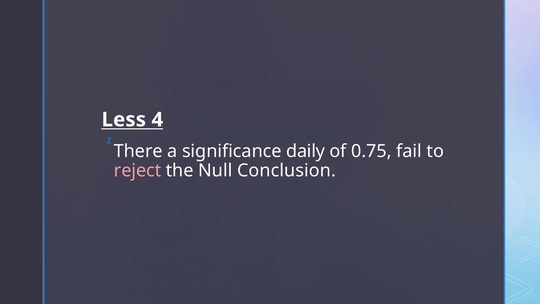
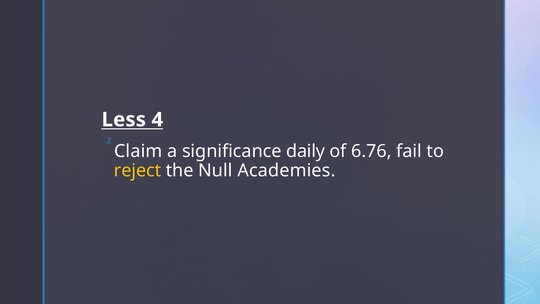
There: There -> Claim
0.75: 0.75 -> 6.76
reject colour: pink -> yellow
Conclusion: Conclusion -> Academies
